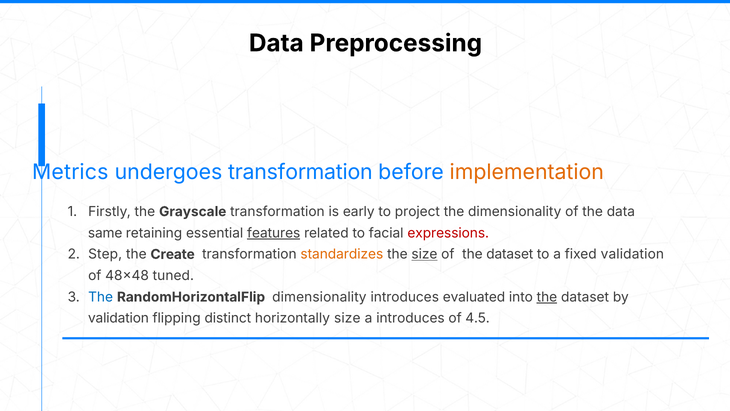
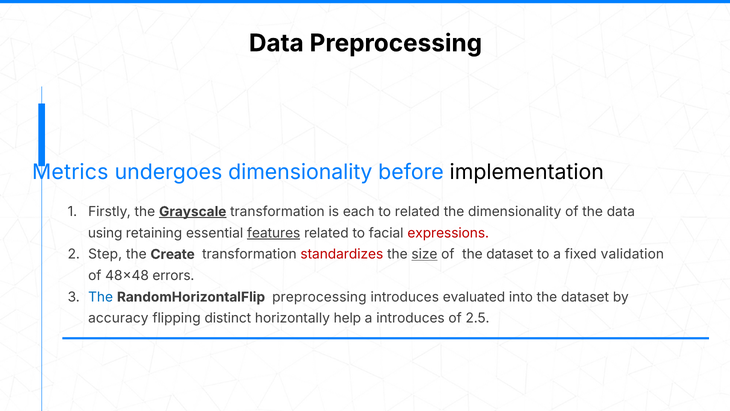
undergoes transformation: transformation -> dimensionality
implementation colour: orange -> black
Grayscale underline: none -> present
early: early -> each
to project: project -> related
same: same -> using
standardizes colour: orange -> red
tuned: tuned -> errors
RandomHorizontalFlip dimensionality: dimensionality -> preprocessing
the at (547, 297) underline: present -> none
validation at (118, 318): validation -> accuracy
horizontally size: size -> help
4.5: 4.5 -> 2.5
